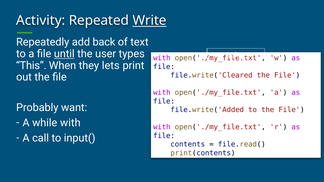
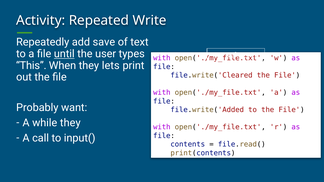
Write underline: present -> none
back: back -> save
while with: with -> they
